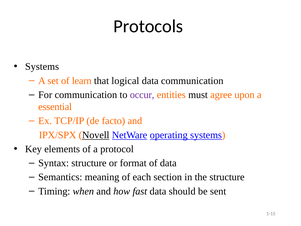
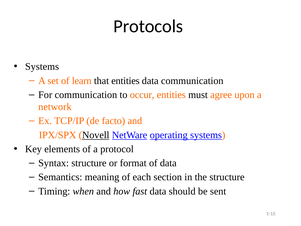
that logical: logical -> entities
occur colour: purple -> orange
essential: essential -> network
